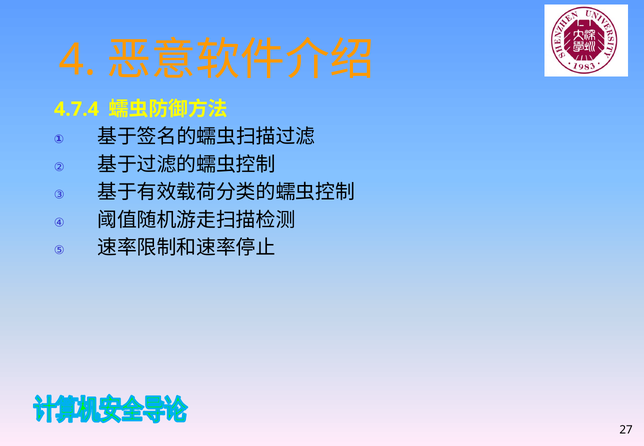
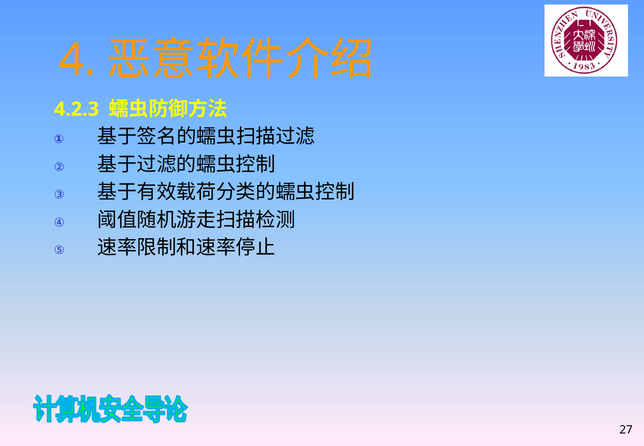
4.7.4: 4.7.4 -> 4.2.3
